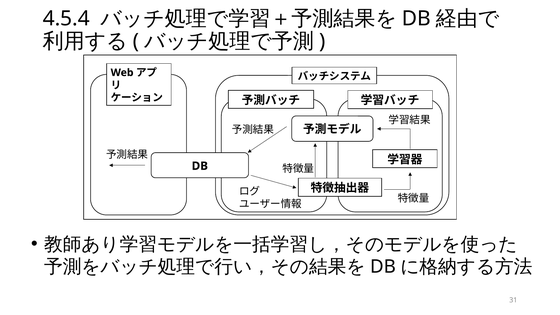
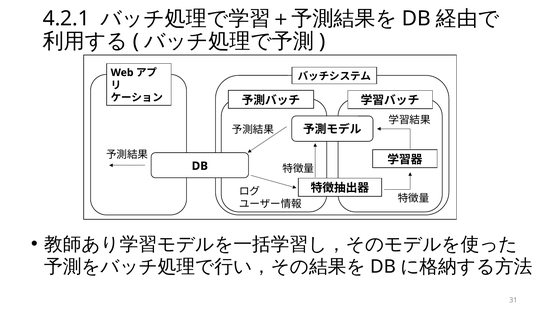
4.5.4: 4.5.4 -> 4.2.1
